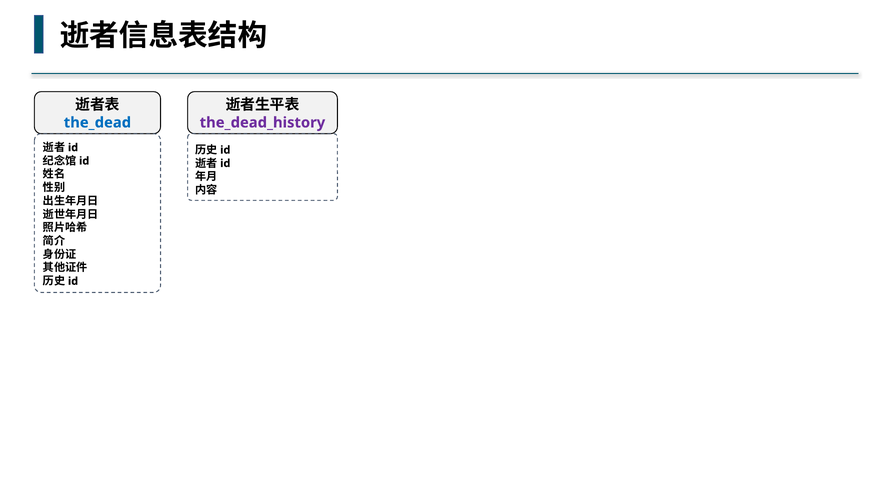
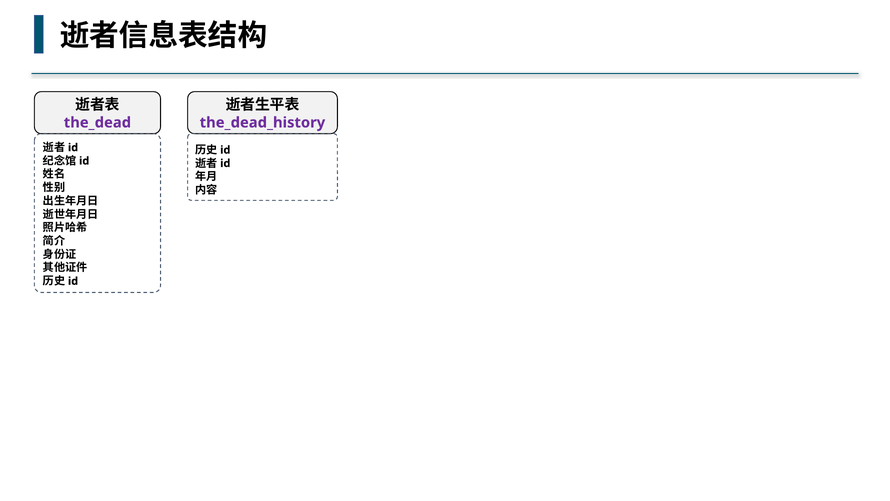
the_dead colour: blue -> purple
